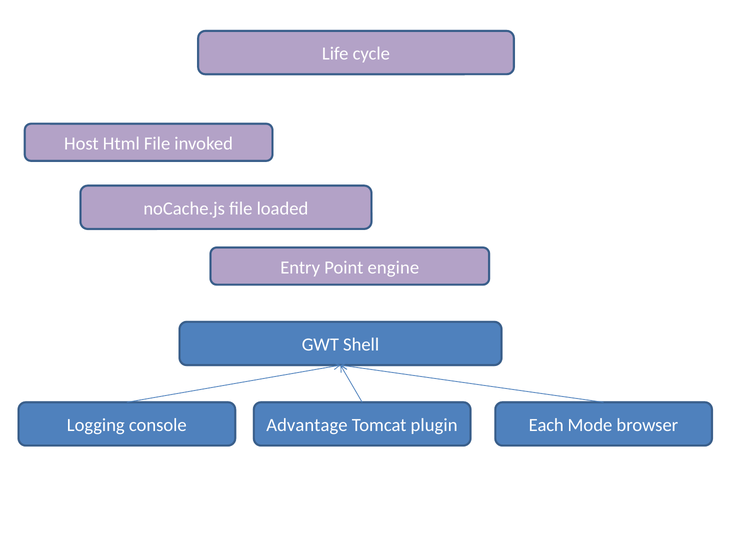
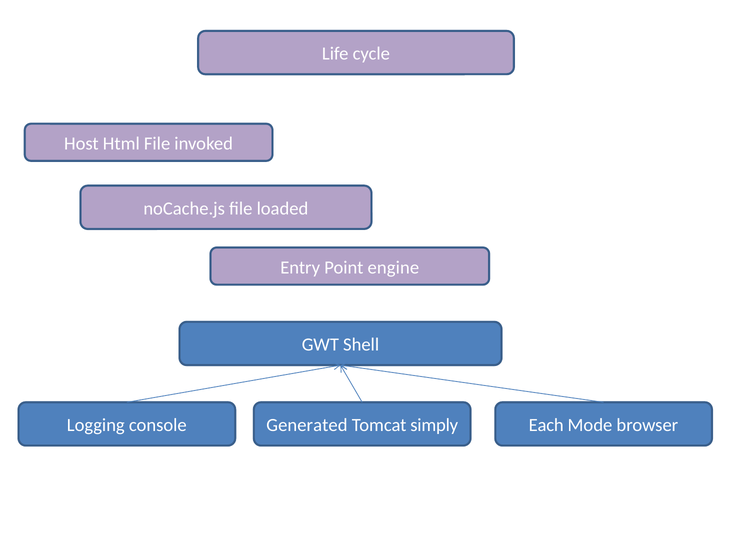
Advantage: Advantage -> Generated
plugin: plugin -> simply
